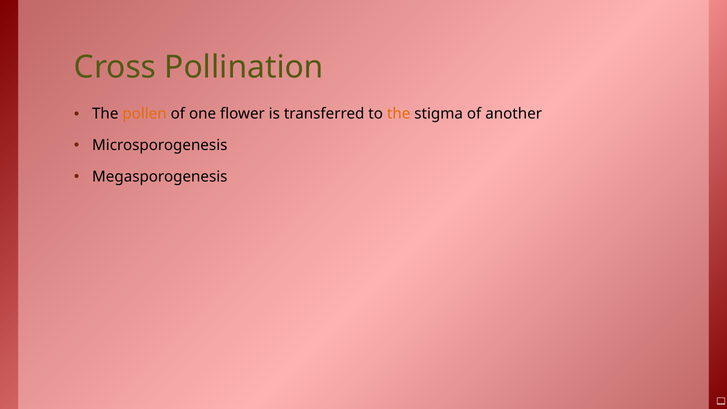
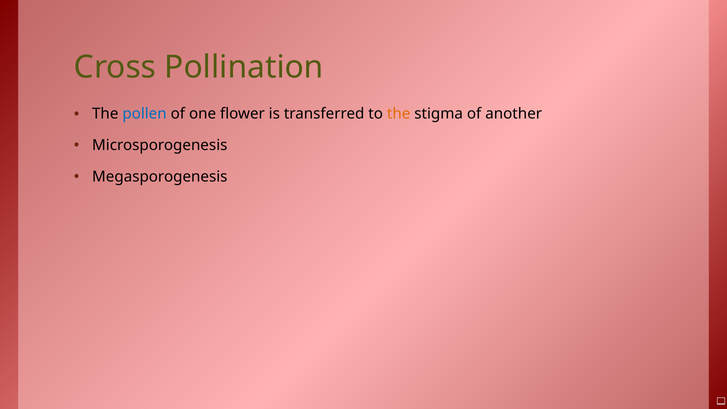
pollen colour: orange -> blue
